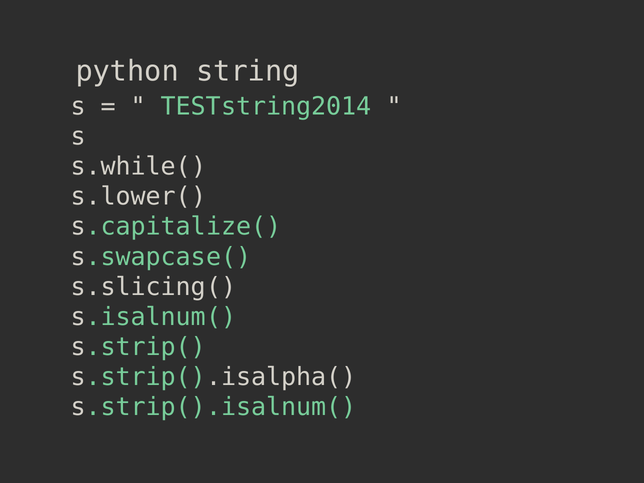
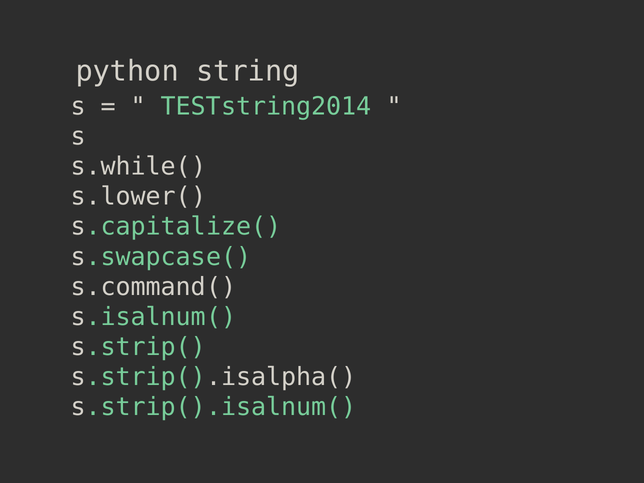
s.slicing(: s.slicing( -> s.command(
